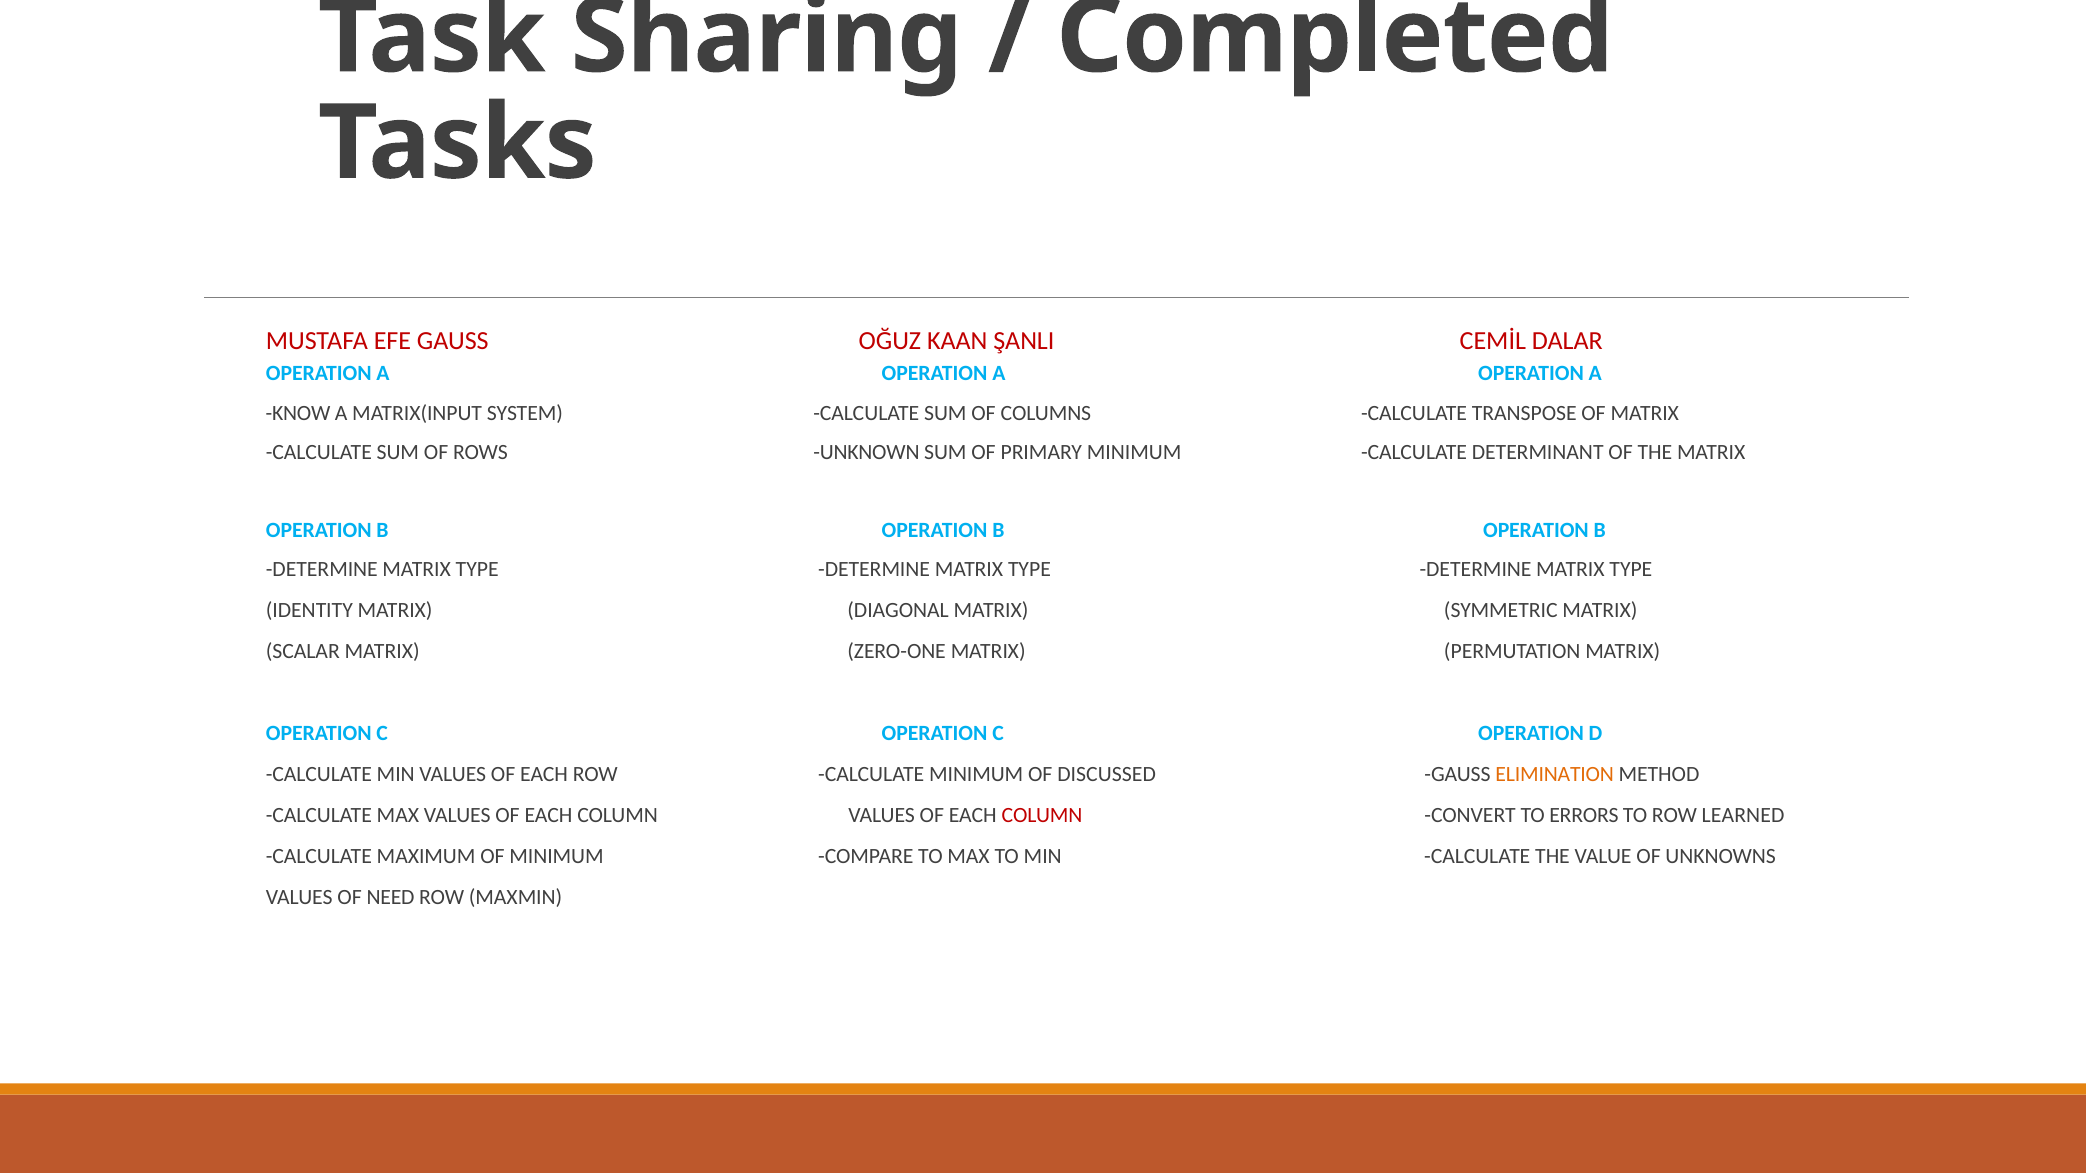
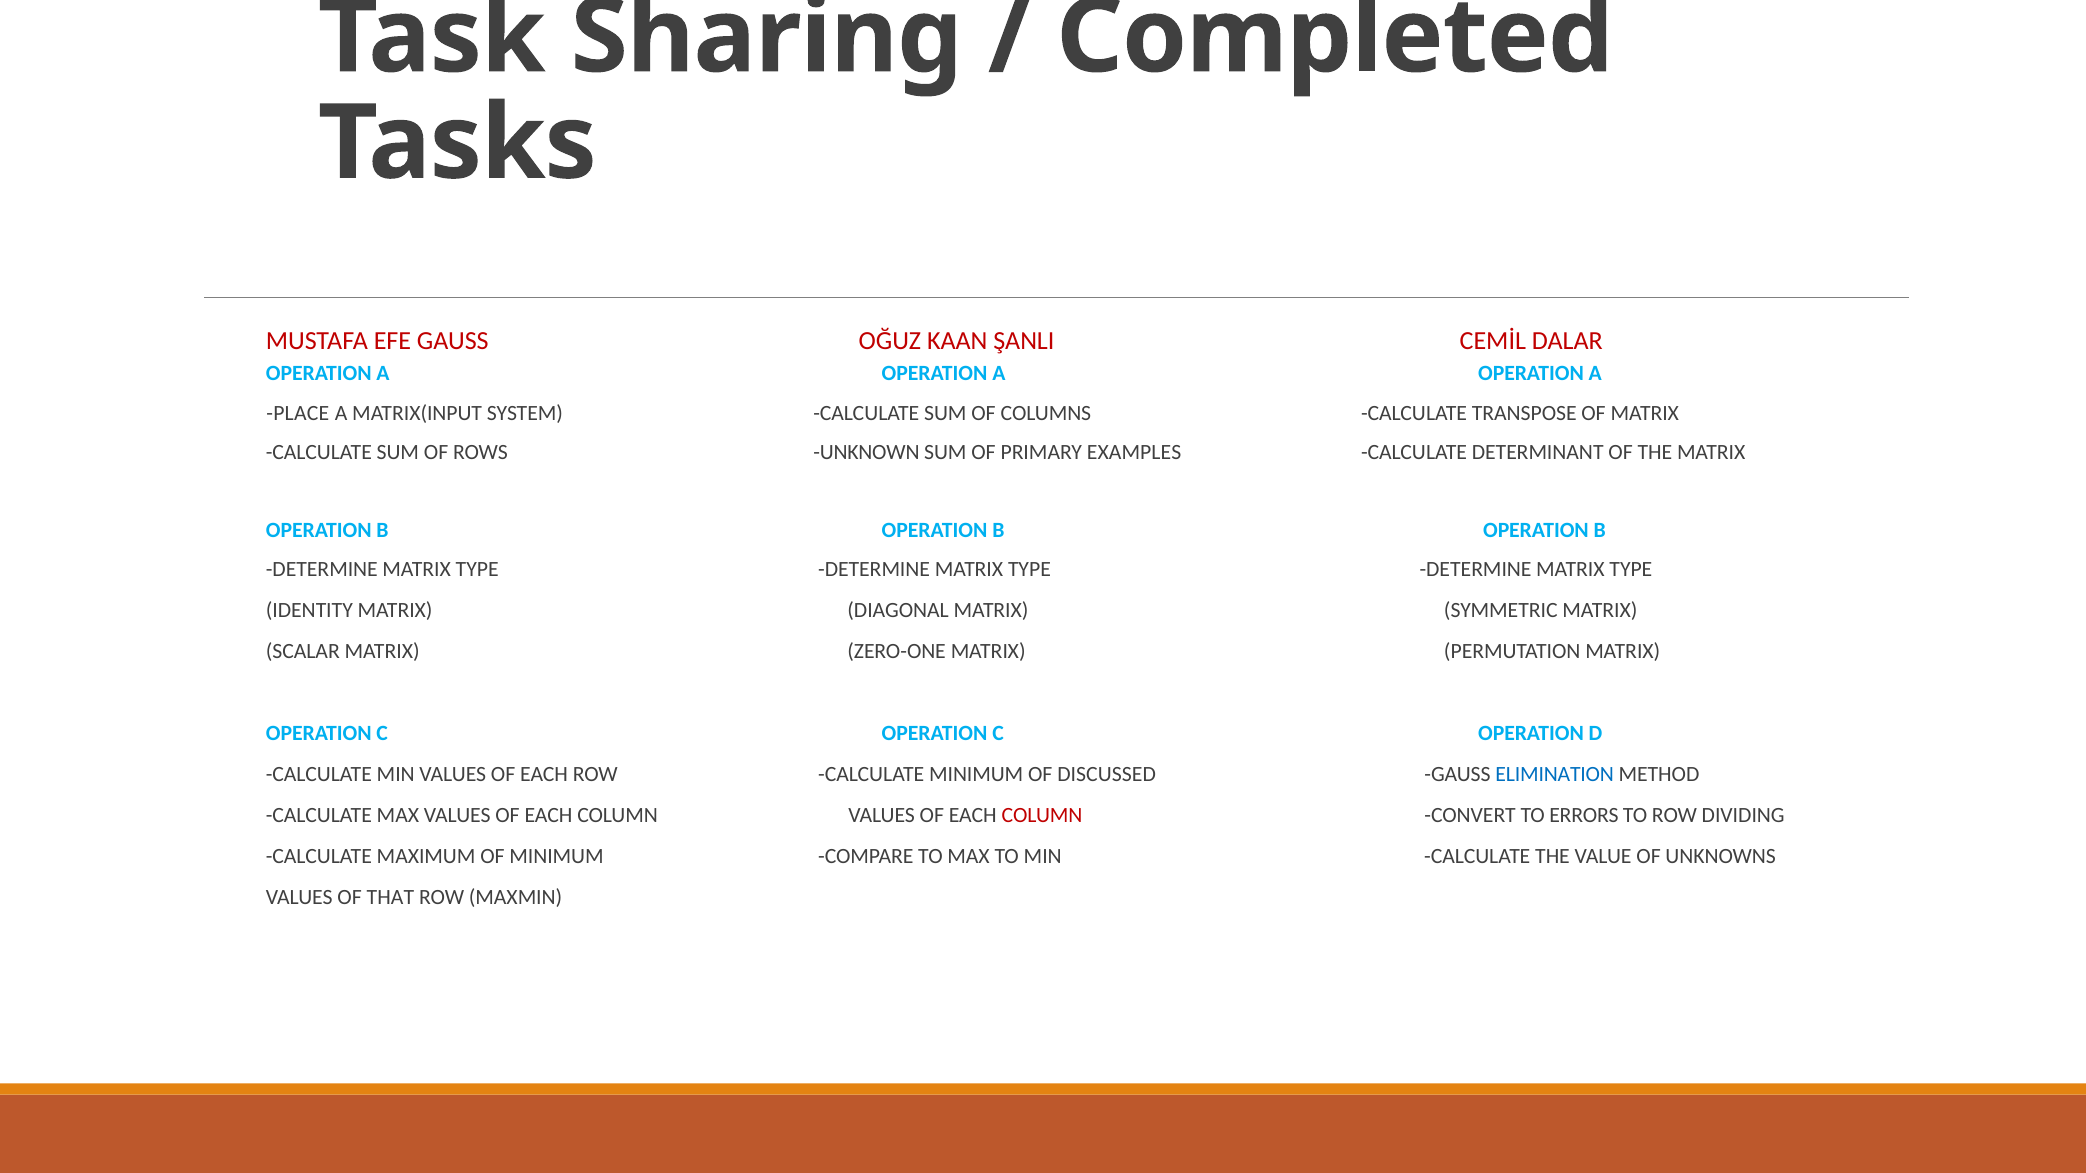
KNOW: KNOW -> PLACE
PRIMARY MINIMUM: MINIMUM -> EXAMPLES
ELIMINATION colour: orange -> blue
LEARNED: LEARNED -> DIVIDING
NEED: NEED -> THAT
